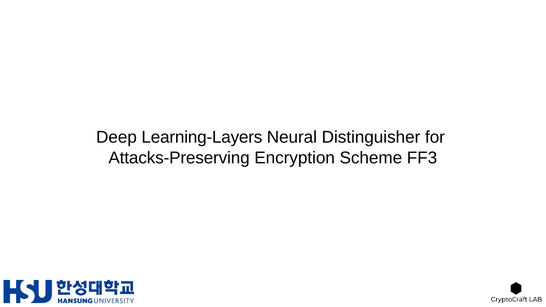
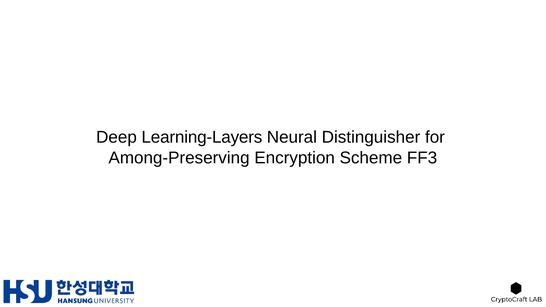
Attacks-Preserving: Attacks-Preserving -> Among-Preserving
